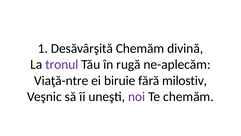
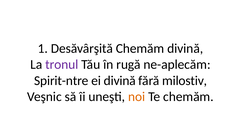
Viaţă-ntre: Viaţă-ntre -> Spirit-ntre
ei biruie: biruie -> divină
noi colour: purple -> orange
